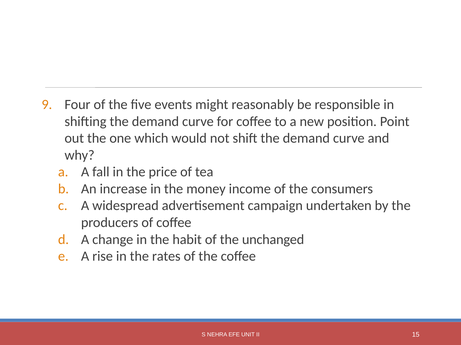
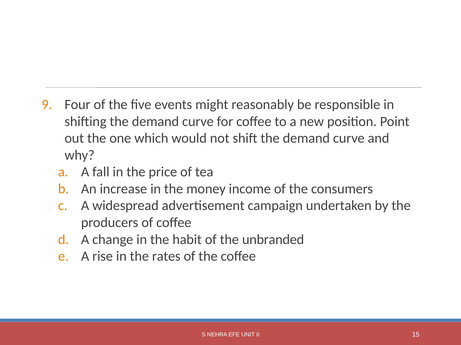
unchanged: unchanged -> unbranded
